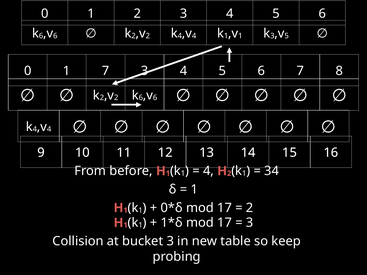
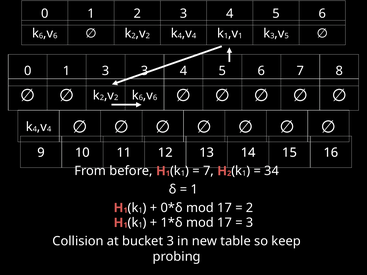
1 7: 7 -> 3
4 at (208, 171): 4 -> 7
